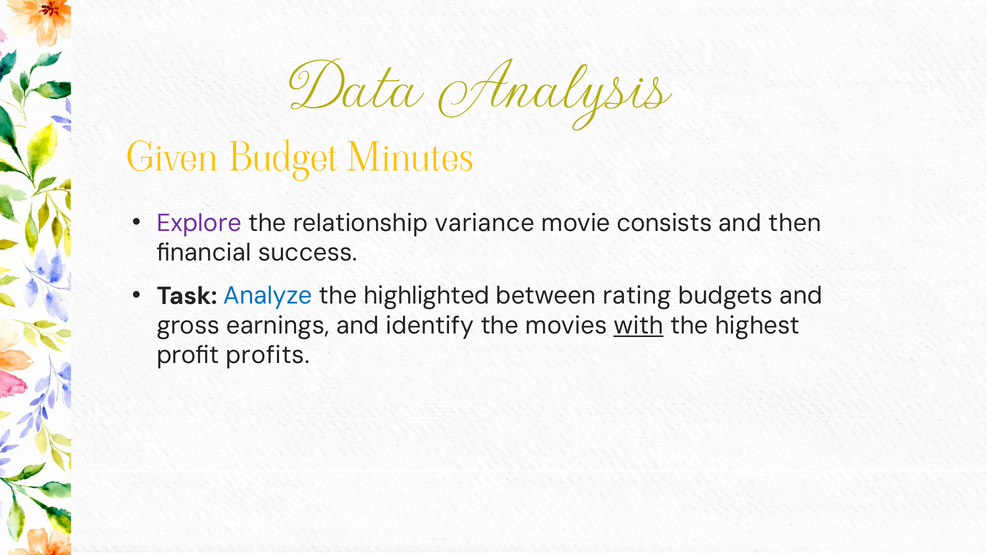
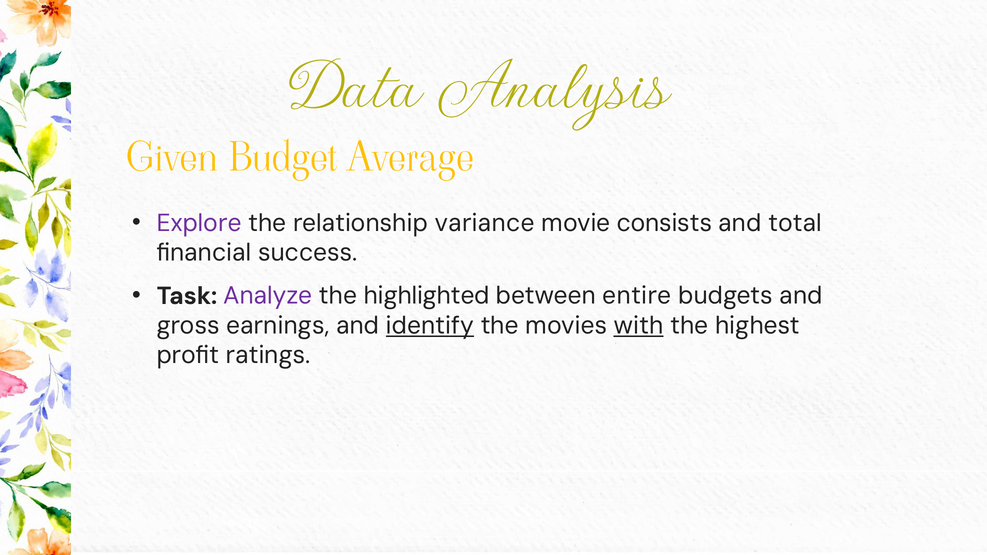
Minutes: Minutes -> Average
then: then -> total
Analyze colour: blue -> purple
rating: rating -> entire
identify underline: none -> present
profits: profits -> ratings
